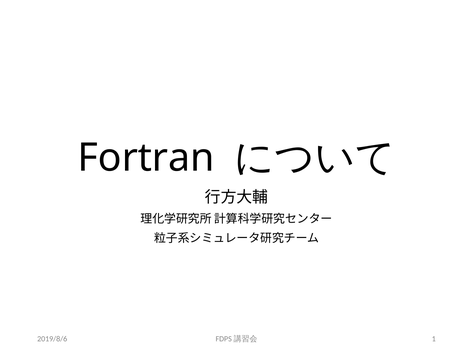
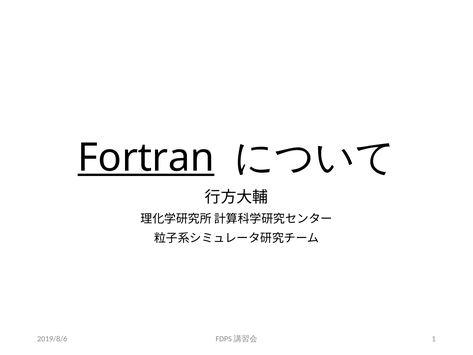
Fortran underline: none -> present
